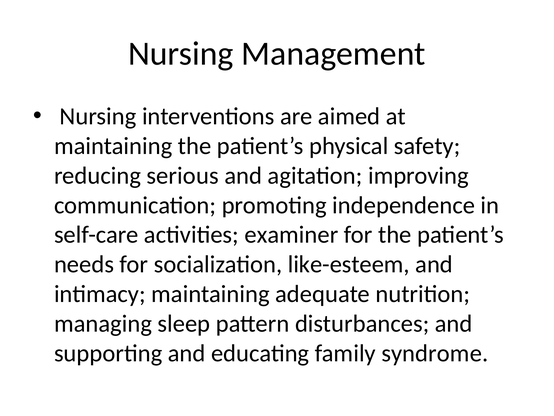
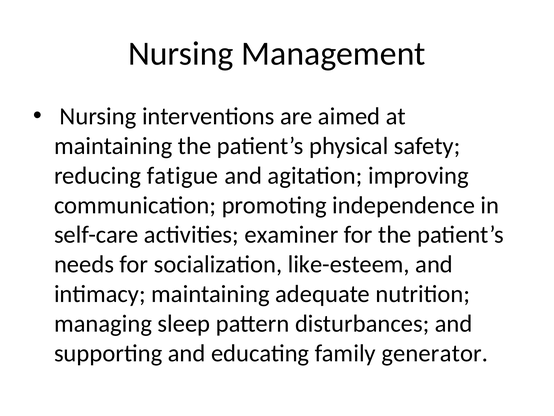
serious: serious -> fatigue
syndrome: syndrome -> generator
